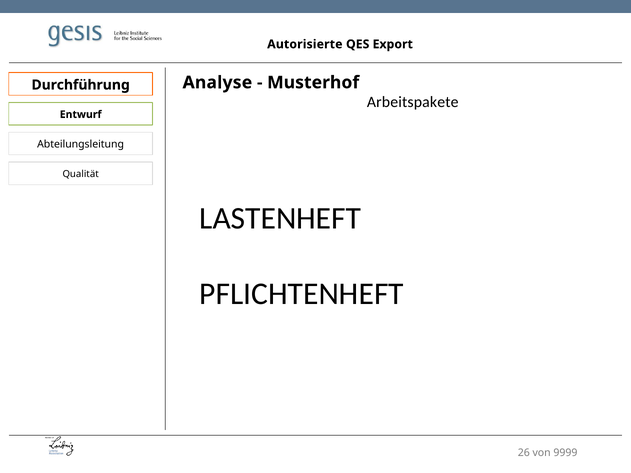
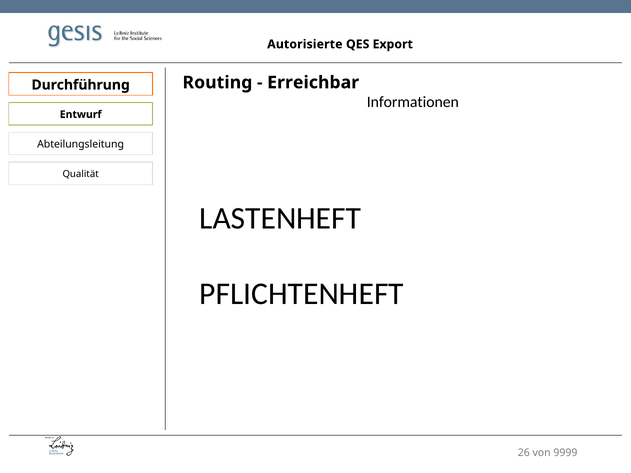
Analyse: Analyse -> Routing
Musterhof: Musterhof -> Erreichbar
Arbeitspakete: Arbeitspakete -> Informationen
